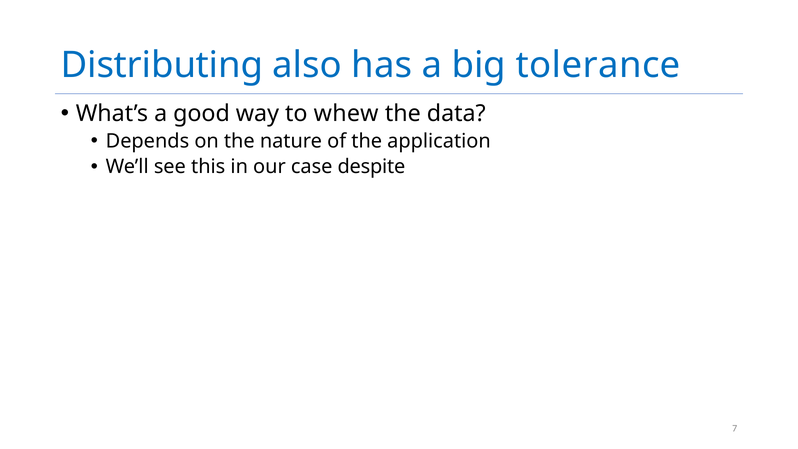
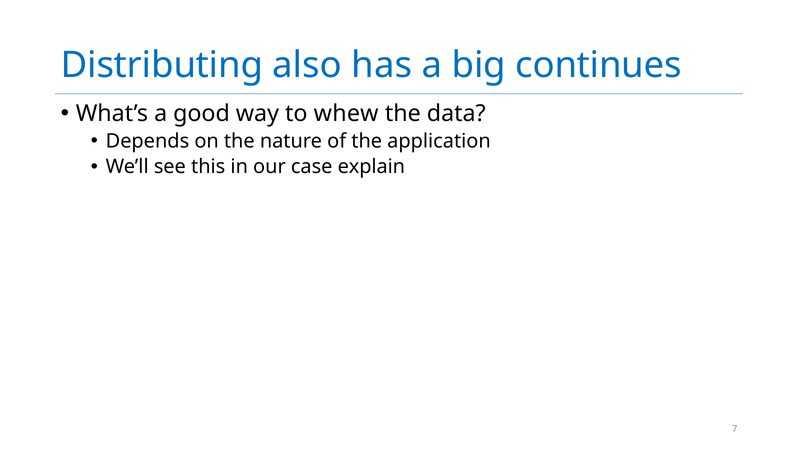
tolerance: tolerance -> continues
despite: despite -> explain
